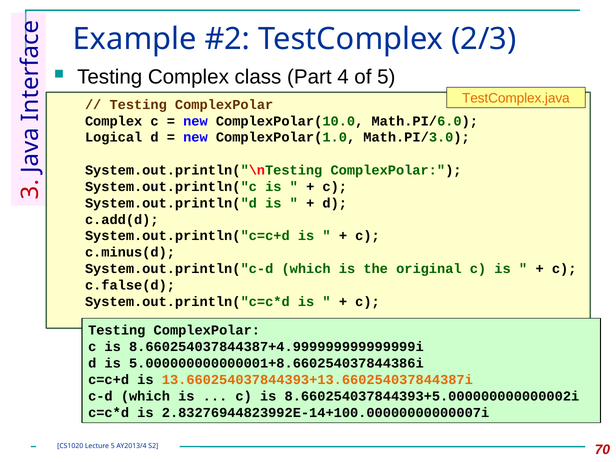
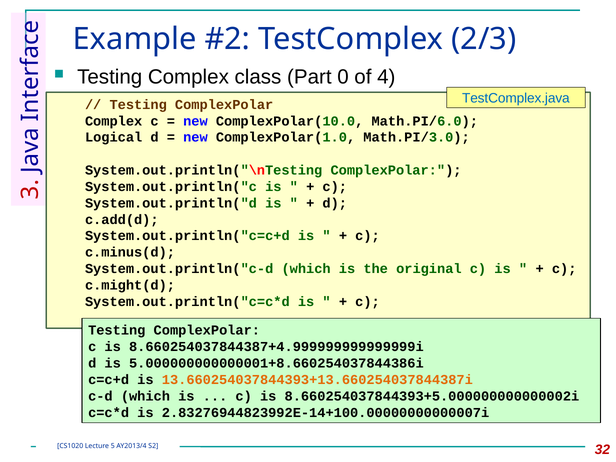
4: 4 -> 0
of 5: 5 -> 4
TestComplex.java colour: orange -> blue
c.false(d: c.false(d -> c.might(d
70: 70 -> 32
